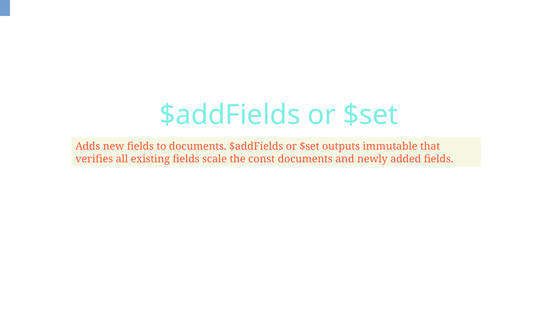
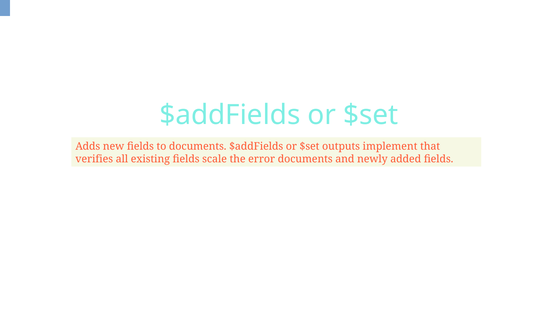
immutable: immutable -> implement
const: const -> error
